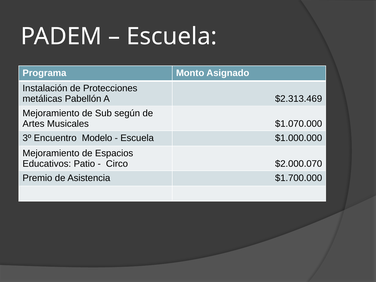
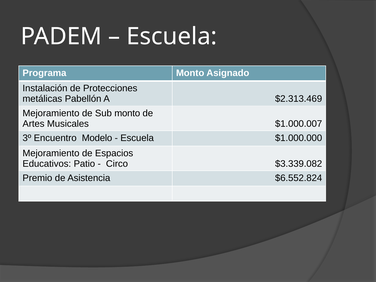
Sub según: según -> monto
$1.070.000: $1.070.000 -> $1.000.007
$2.000.070: $2.000.070 -> $3.339.082
$1.700.000: $1.700.000 -> $6.552.824
